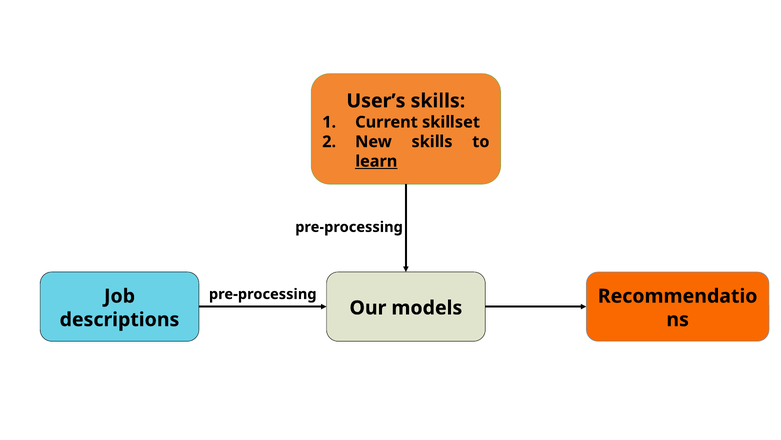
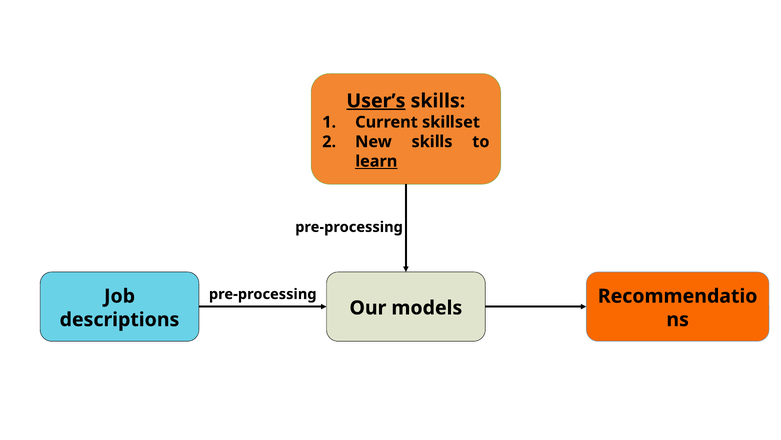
User’s underline: none -> present
